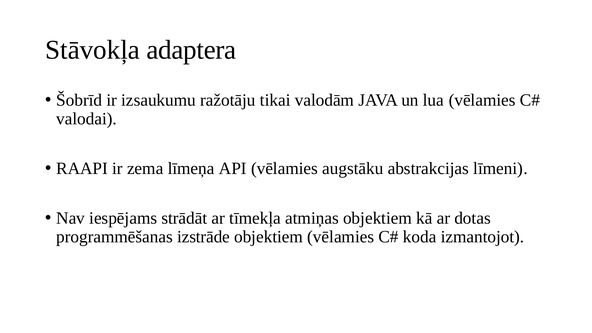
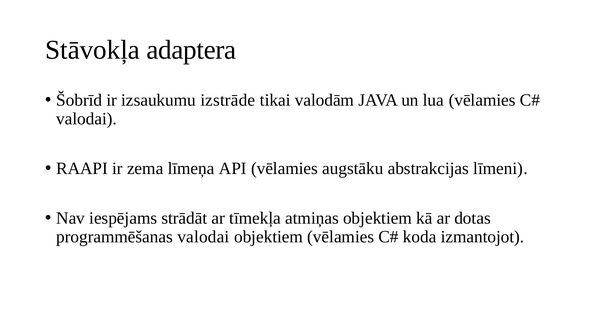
ražotāju: ražotāju -> izstrāde
programmēšanas izstrāde: izstrāde -> valodai
